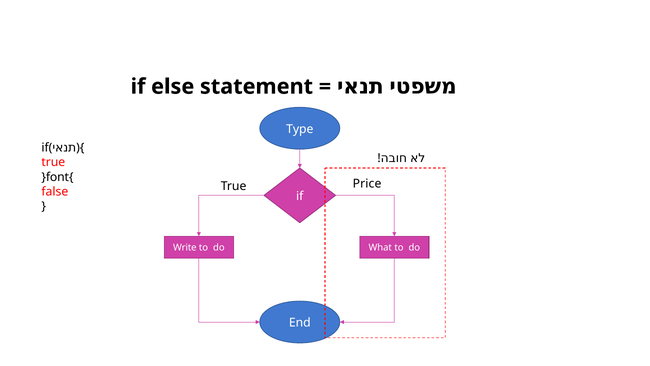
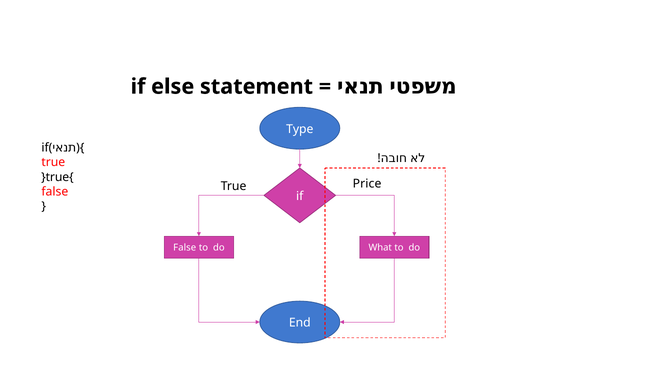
}font{: }font{ -> }true{
Write at (185, 248): Write -> False
